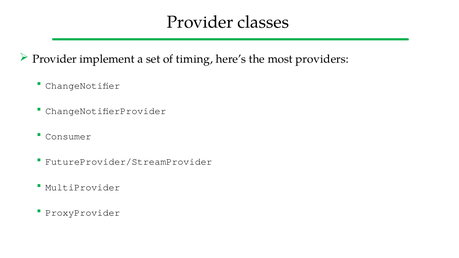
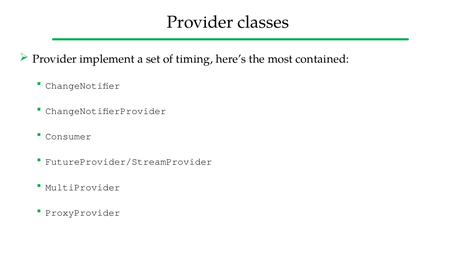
providers: providers -> contained
